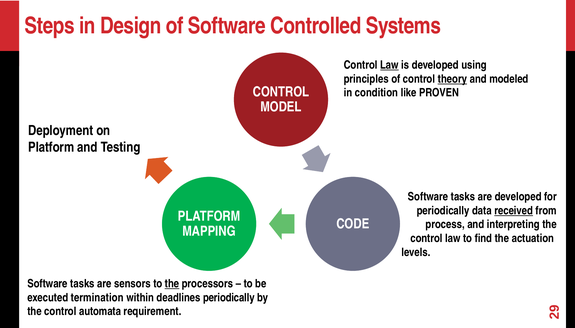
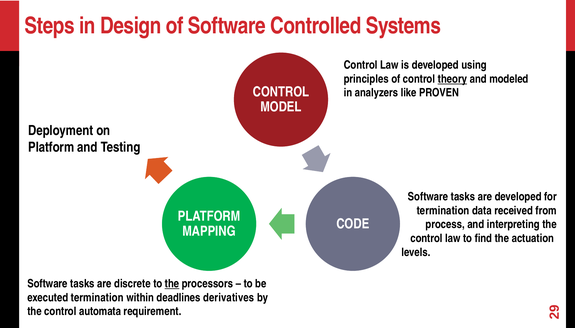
Law at (389, 65) underline: present -> none
condition: condition -> analyzers
periodically at (443, 211): periodically -> termination
received underline: present -> none
sensors: sensors -> discrete
deadlines periodically: periodically -> derivatives
